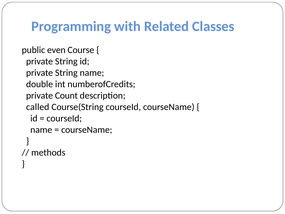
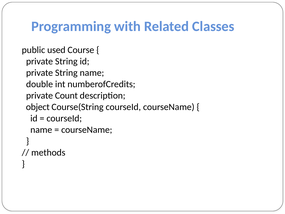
even: even -> used
called: called -> object
